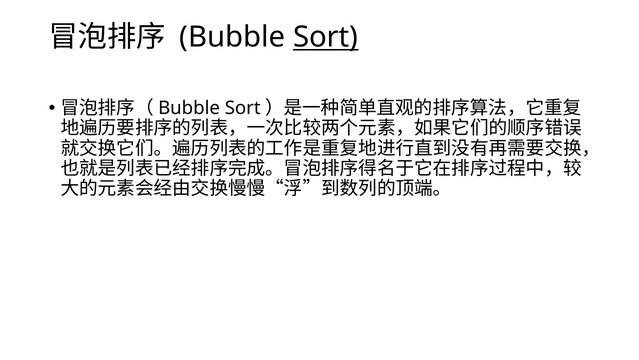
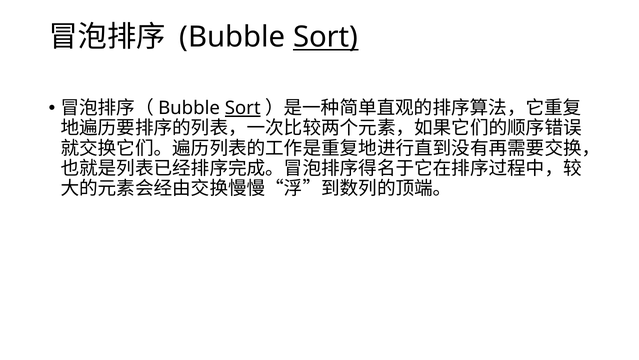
Sort at (243, 108) underline: none -> present
